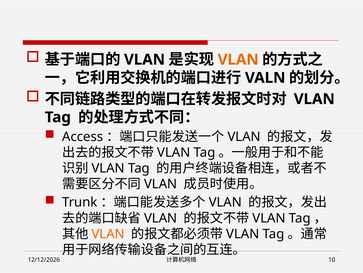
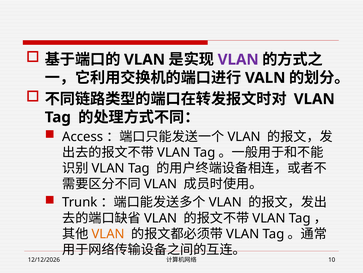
VLAN at (238, 59) colour: orange -> purple
